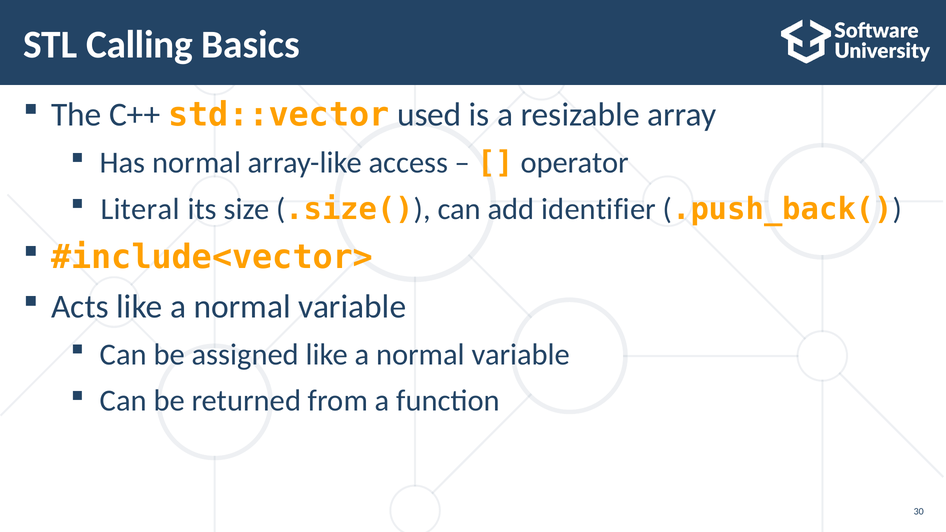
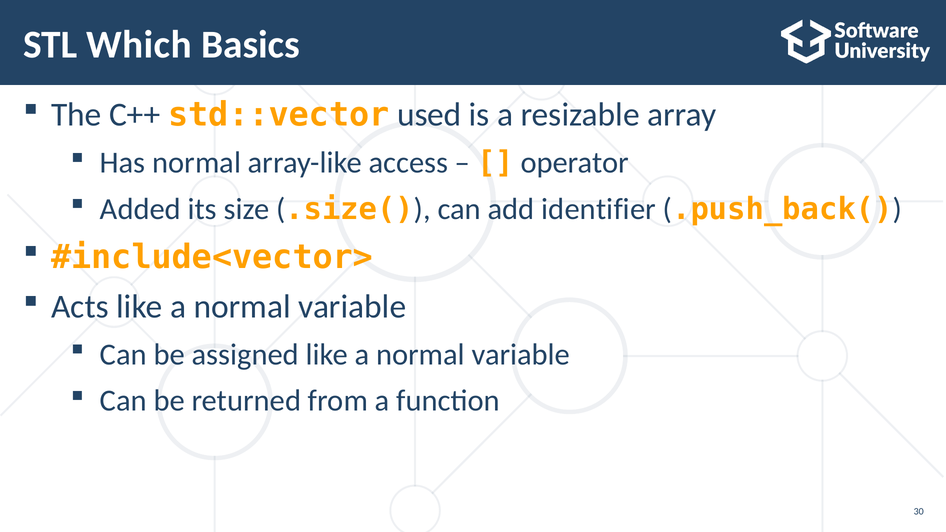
Calling: Calling -> Which
Literal: Literal -> Added
